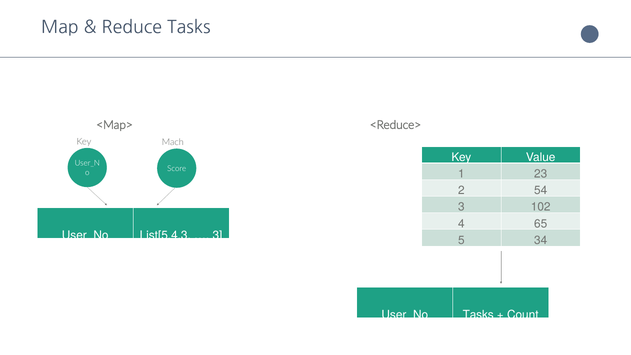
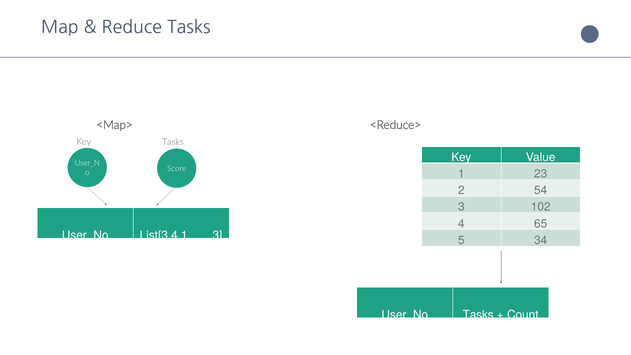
Mach at (173, 142): Mach -> Tasks
List[5,4,3: List[5,4,3 -> List[3,4,1
